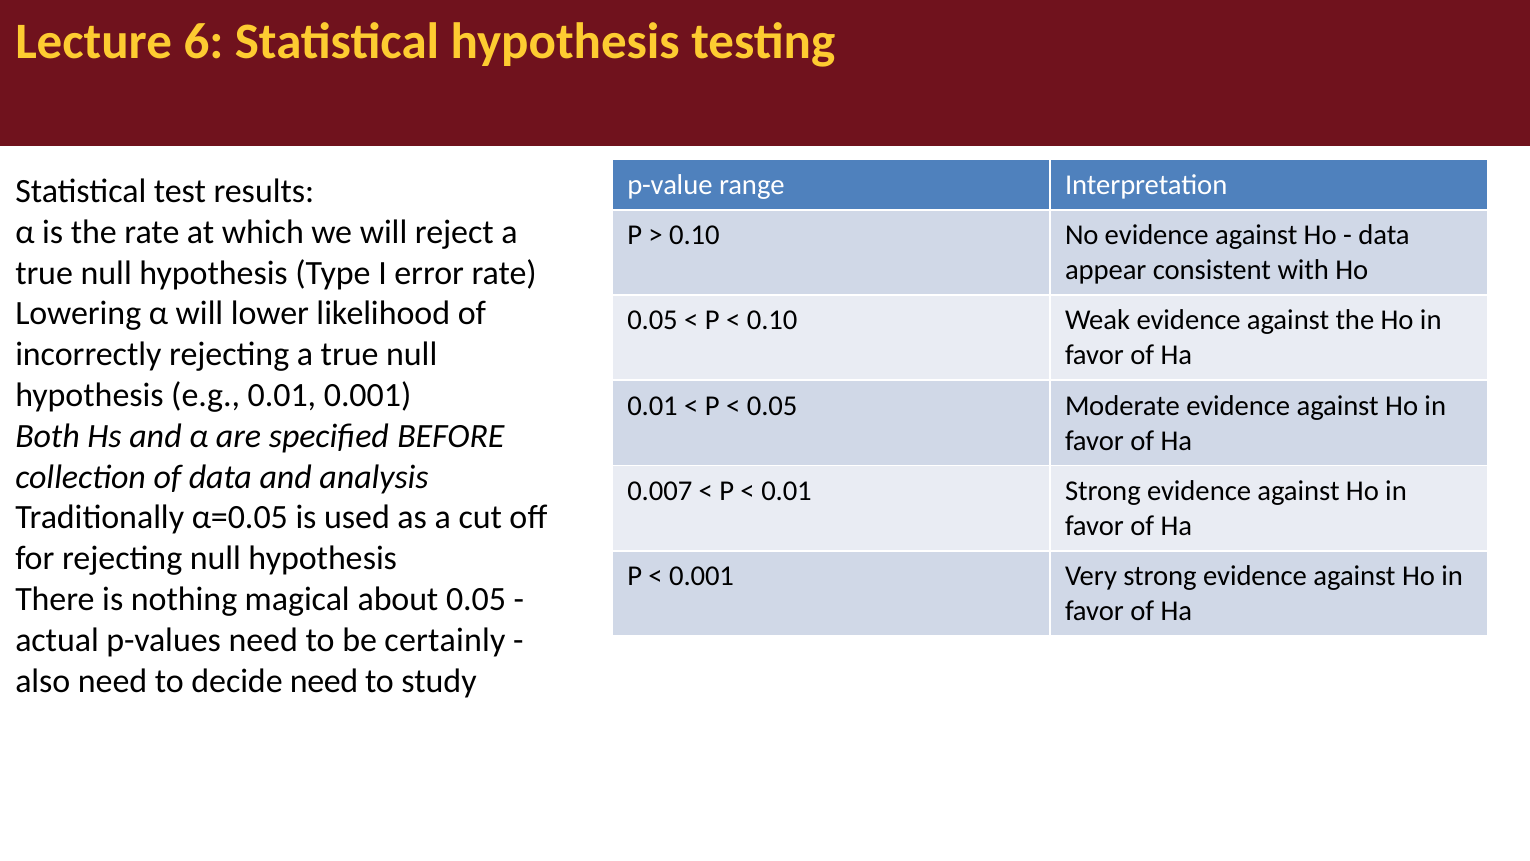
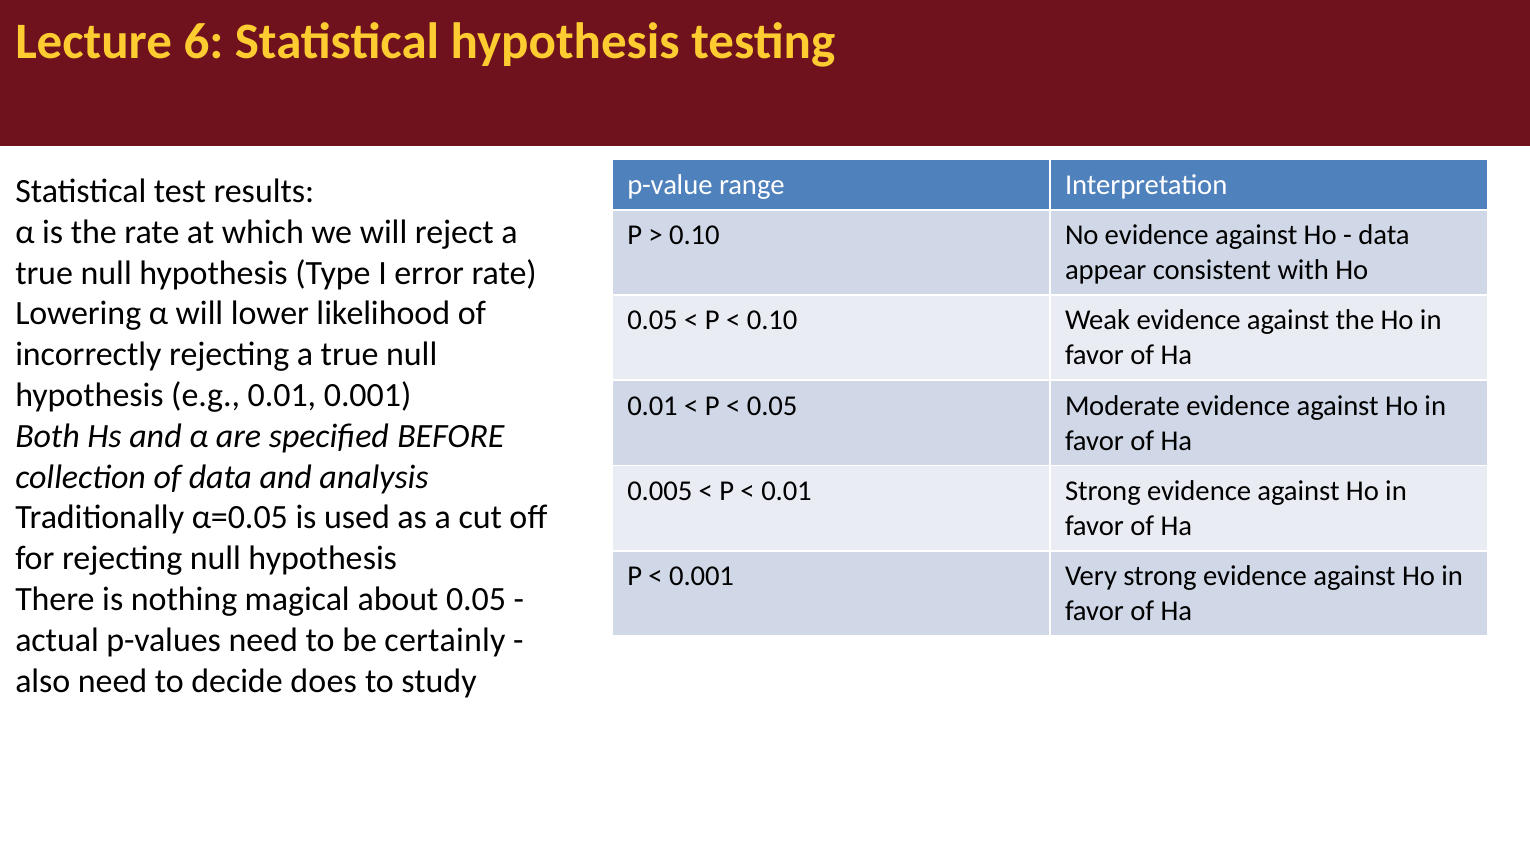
0.007: 0.007 -> 0.005
decide need: need -> does
